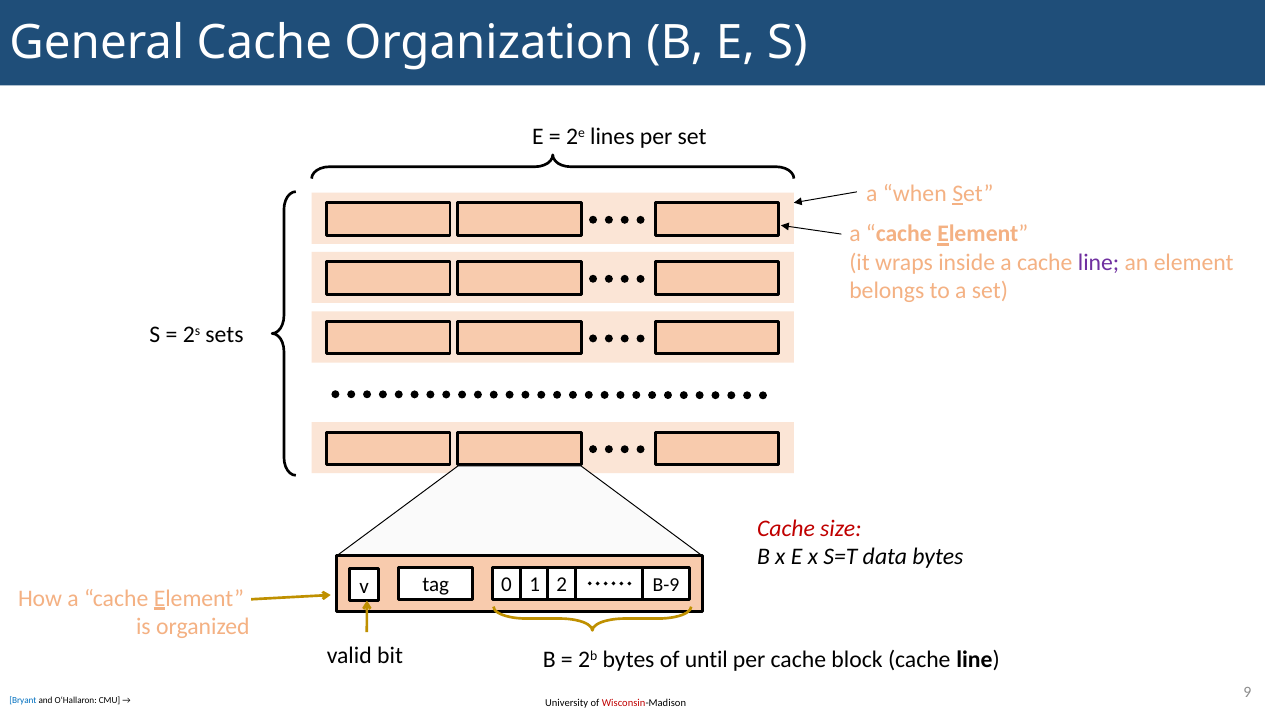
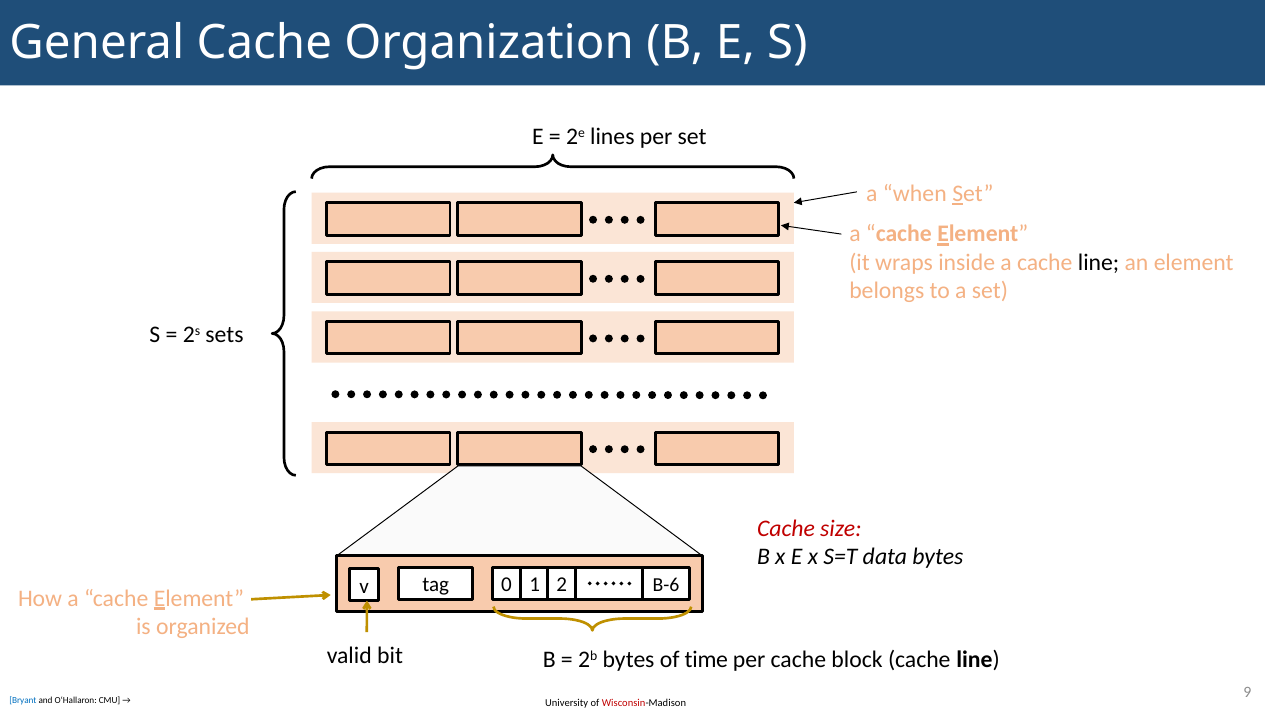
line at (1099, 262) colour: purple -> black
B-9: B-9 -> B-6
until: until -> time
